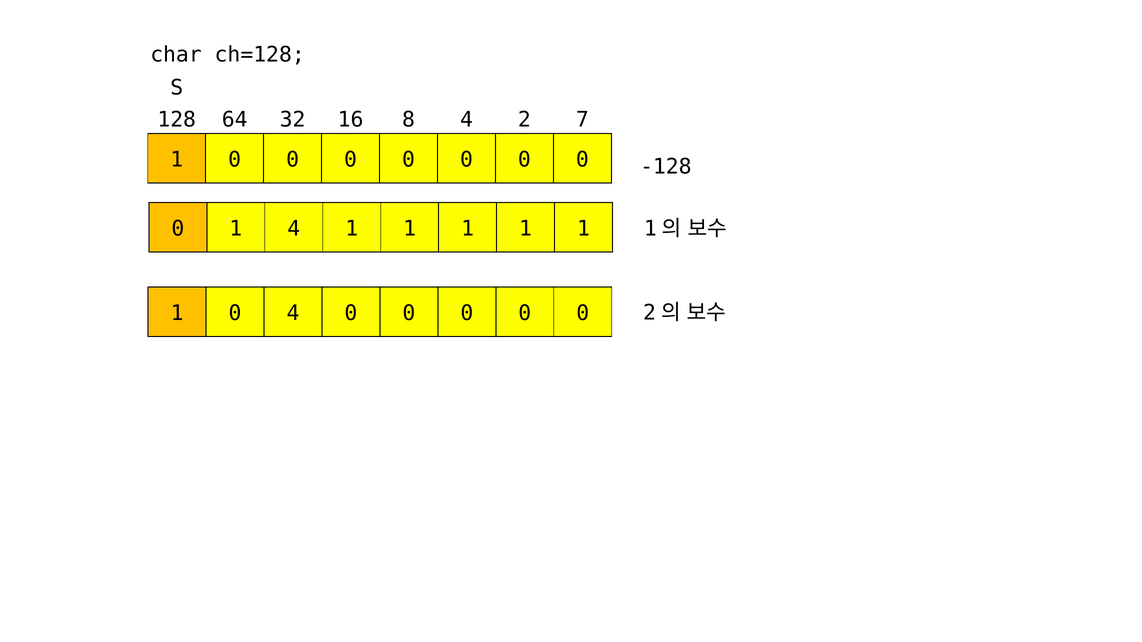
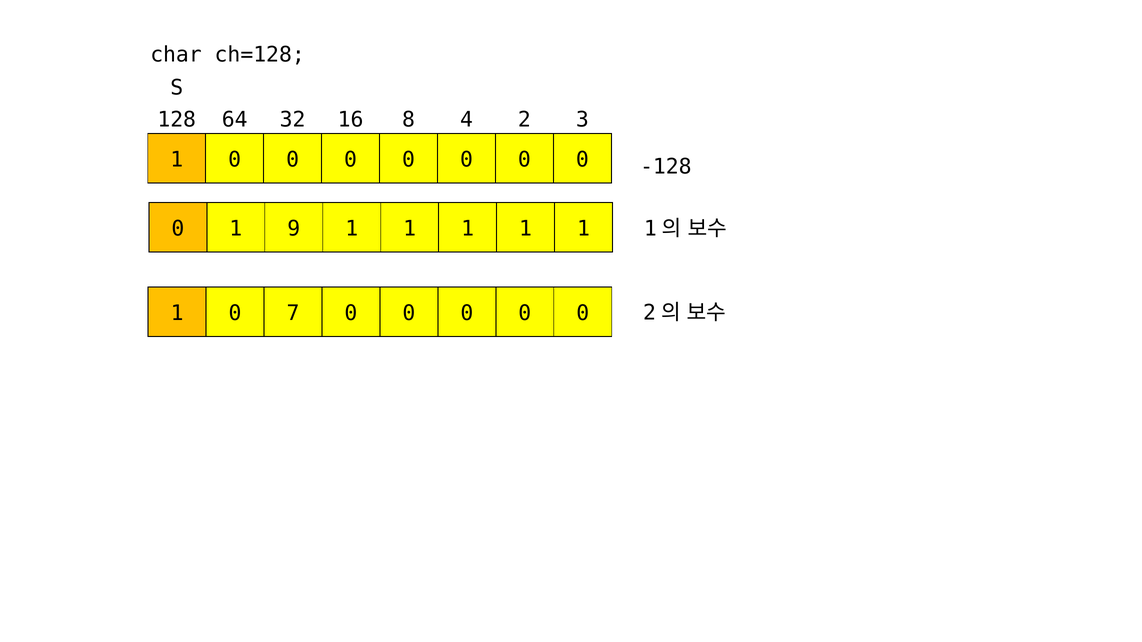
7: 7 -> 3
1 4: 4 -> 9
0 4: 4 -> 7
